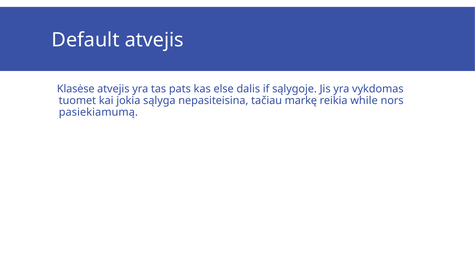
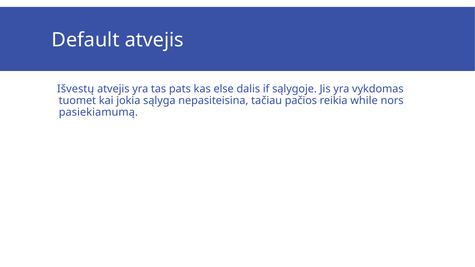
Klasėse: Klasėse -> Išvestų
markę: markę -> pačios
